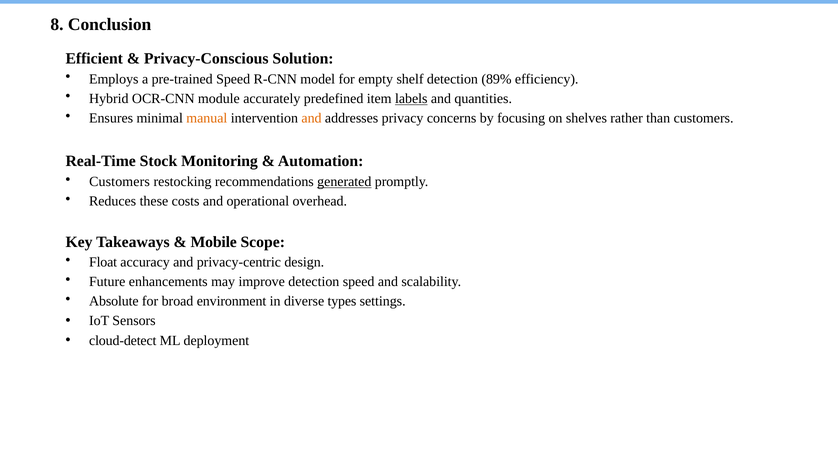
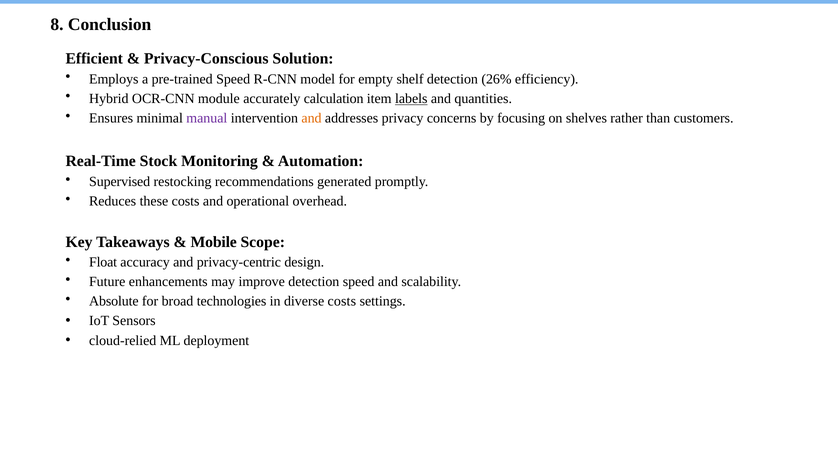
89%: 89% -> 26%
predefined: predefined -> calculation
manual colour: orange -> purple
Customers at (120, 182): Customers -> Supervised
generated underline: present -> none
environment: environment -> technologies
diverse types: types -> costs
cloud-detect: cloud-detect -> cloud-relied
